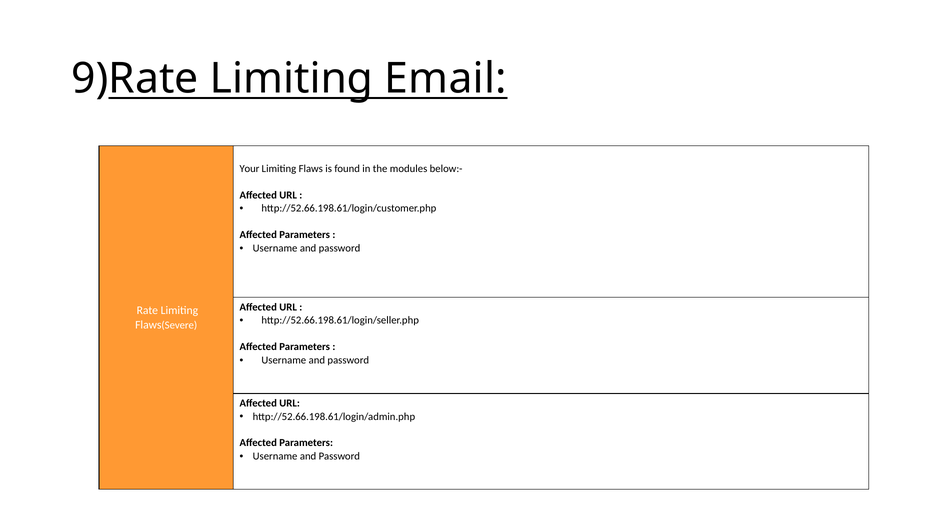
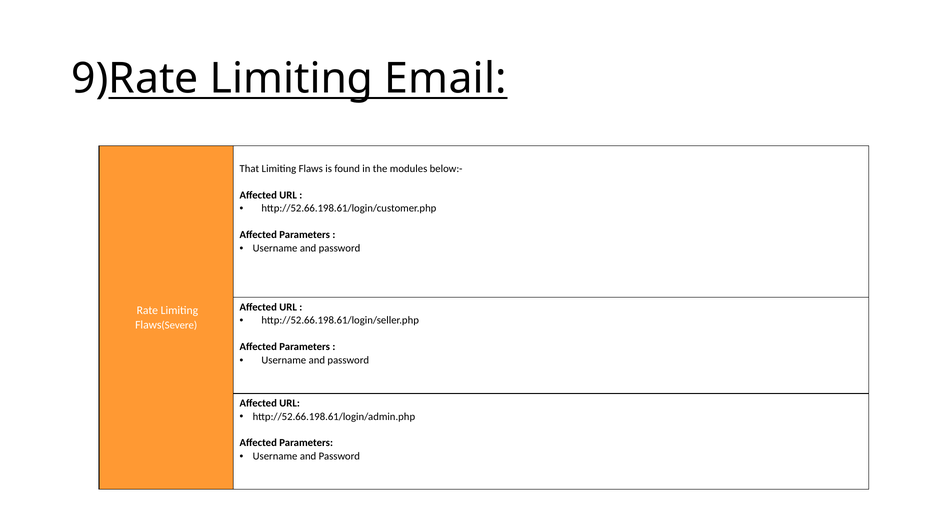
Your: Your -> That
